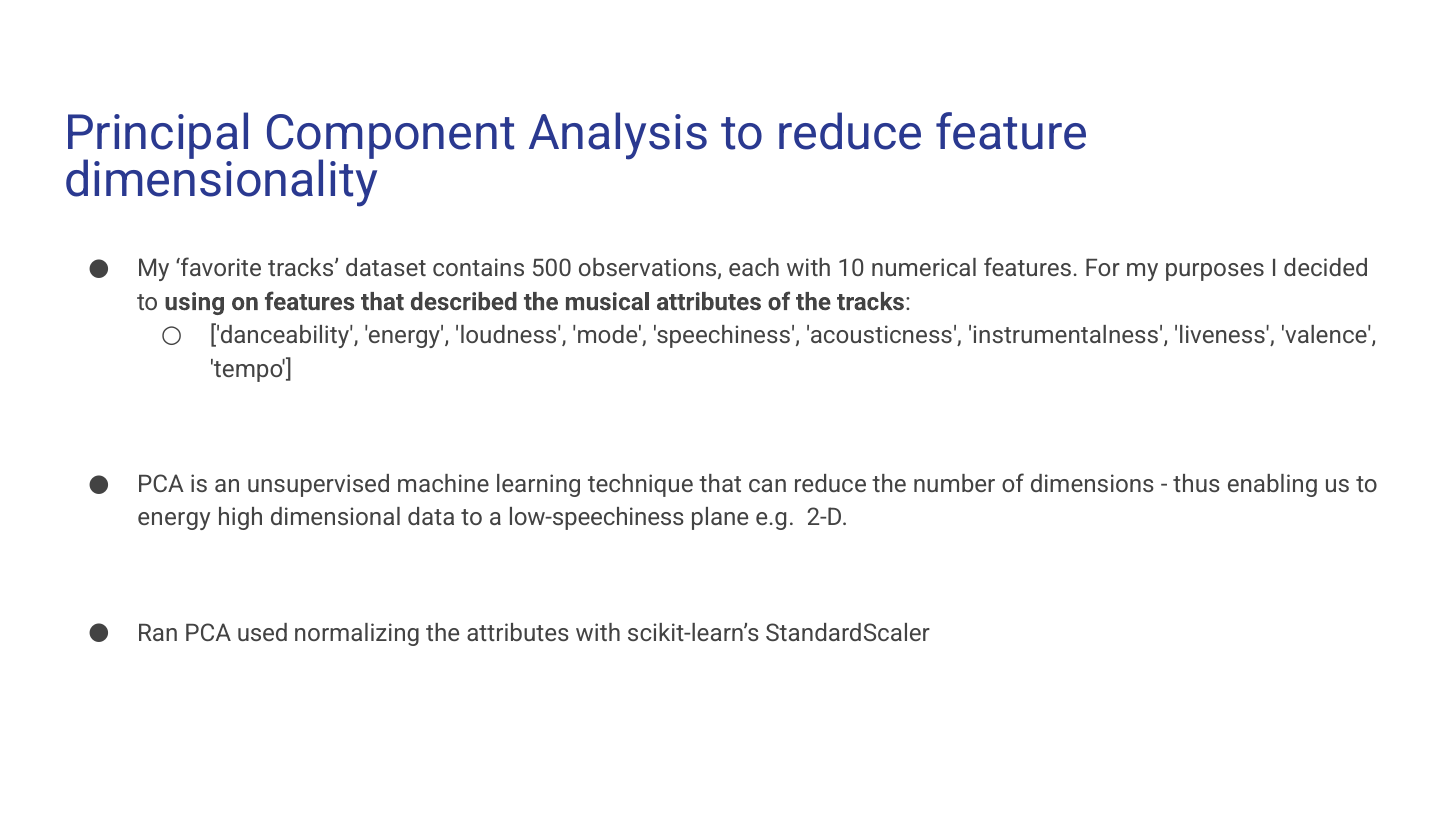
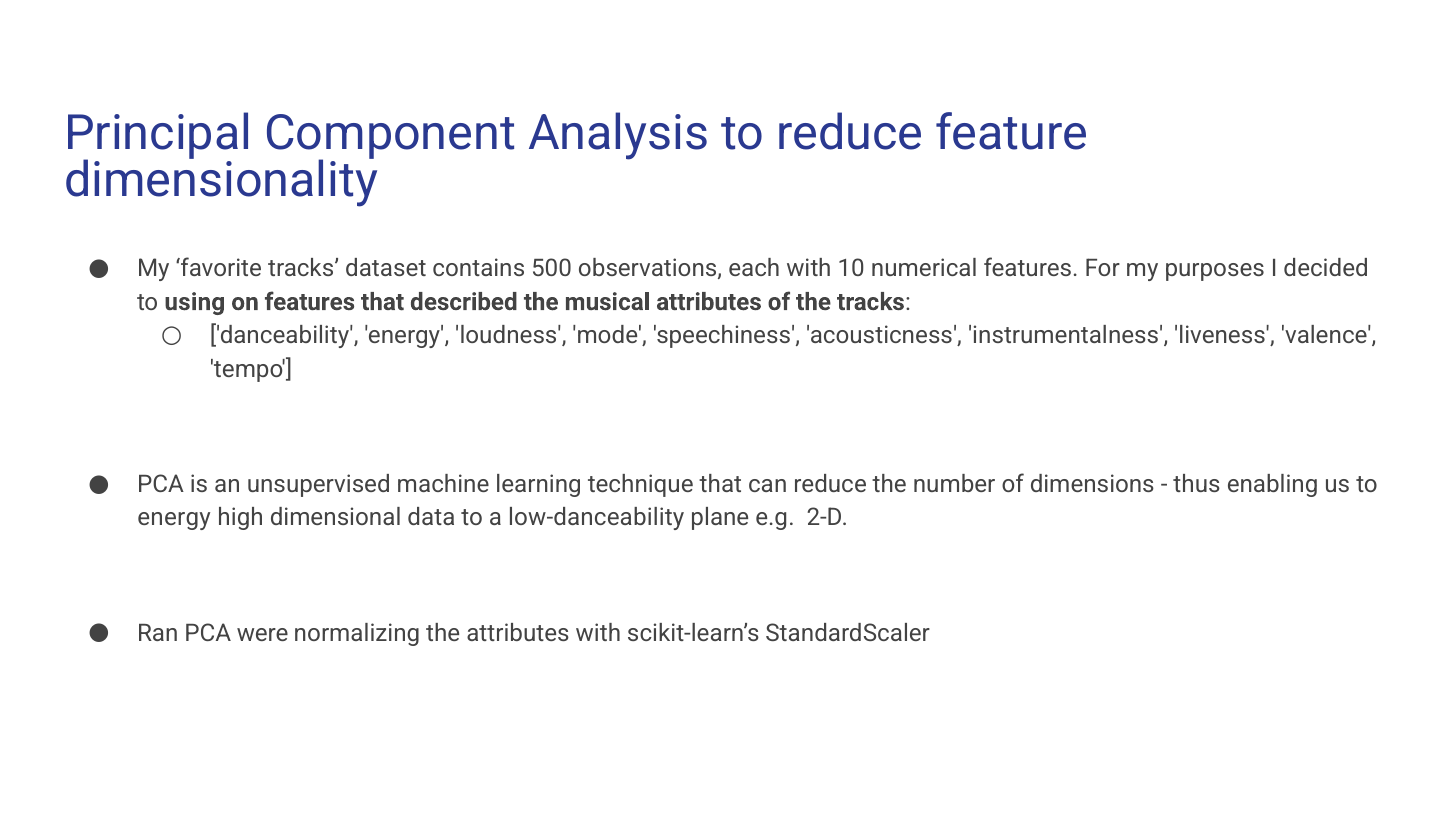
low-speechiness: low-speechiness -> low-danceability
used: used -> were
